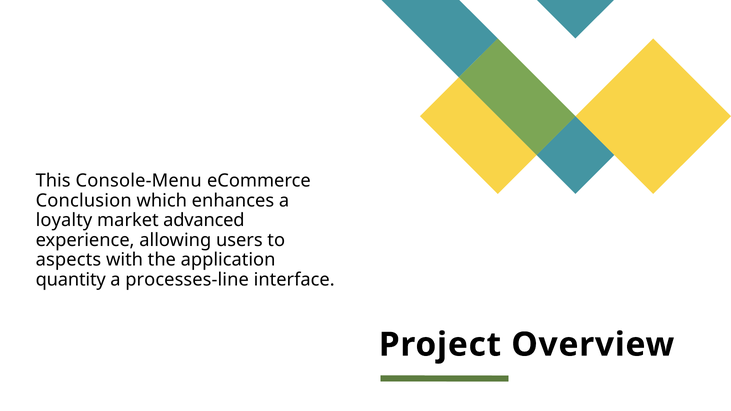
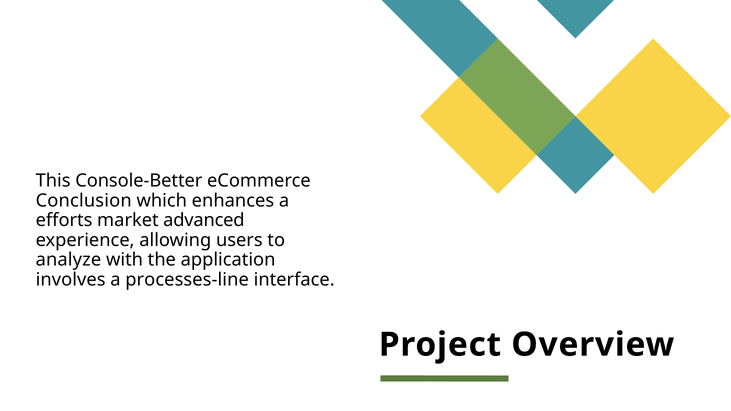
Console-Menu: Console-Menu -> Console-Better
loyalty: loyalty -> efforts
aspects: aspects -> analyze
quantity: quantity -> involves
